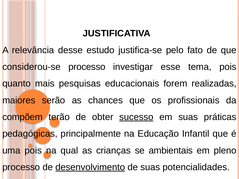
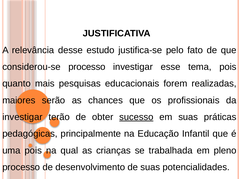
compõem at (22, 117): compõem -> investigar
ambientais: ambientais -> trabalhada
desenvolvimento underline: present -> none
